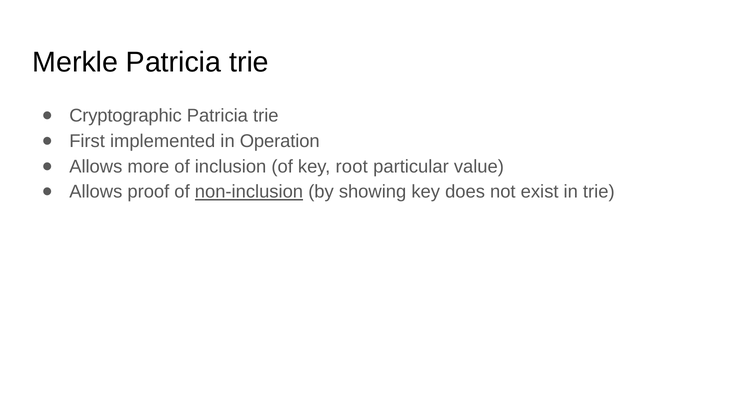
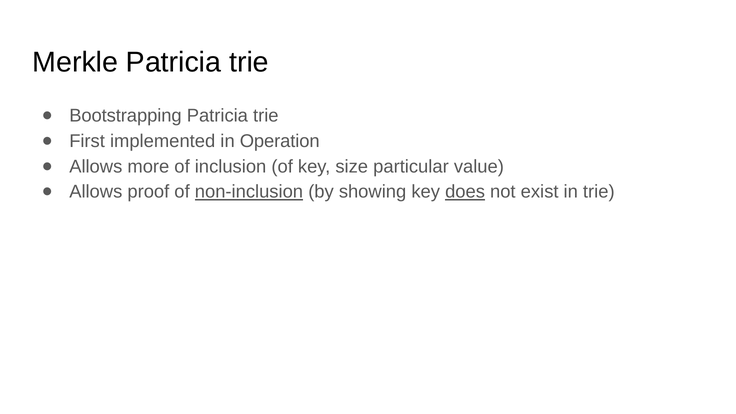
Cryptographic: Cryptographic -> Bootstrapping
root: root -> size
does underline: none -> present
